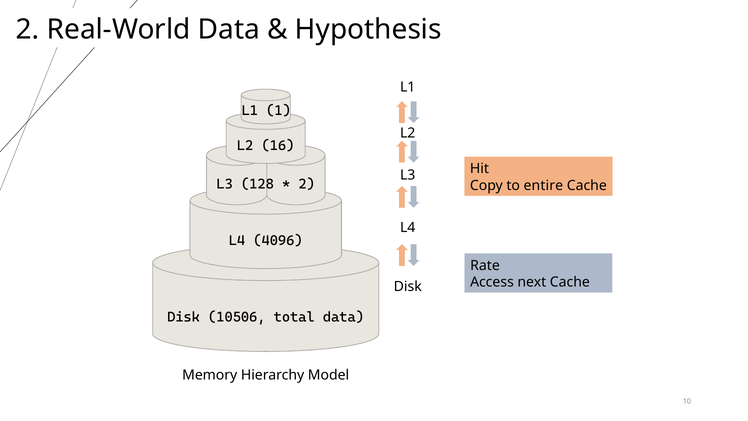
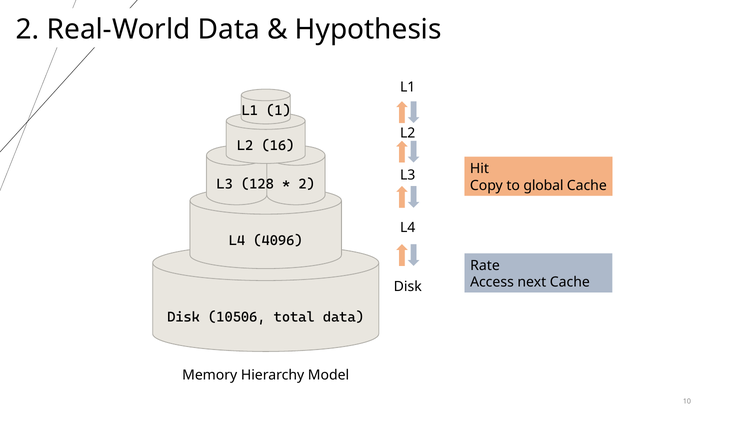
entire: entire -> global
